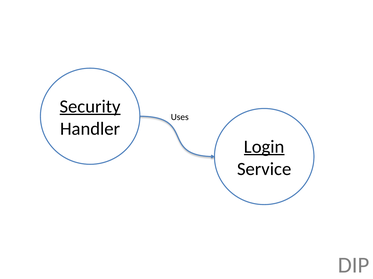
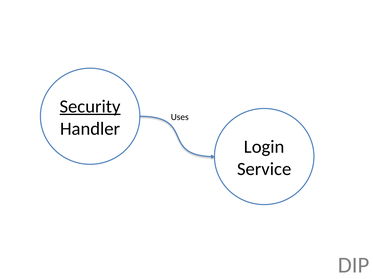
Login underline: present -> none
